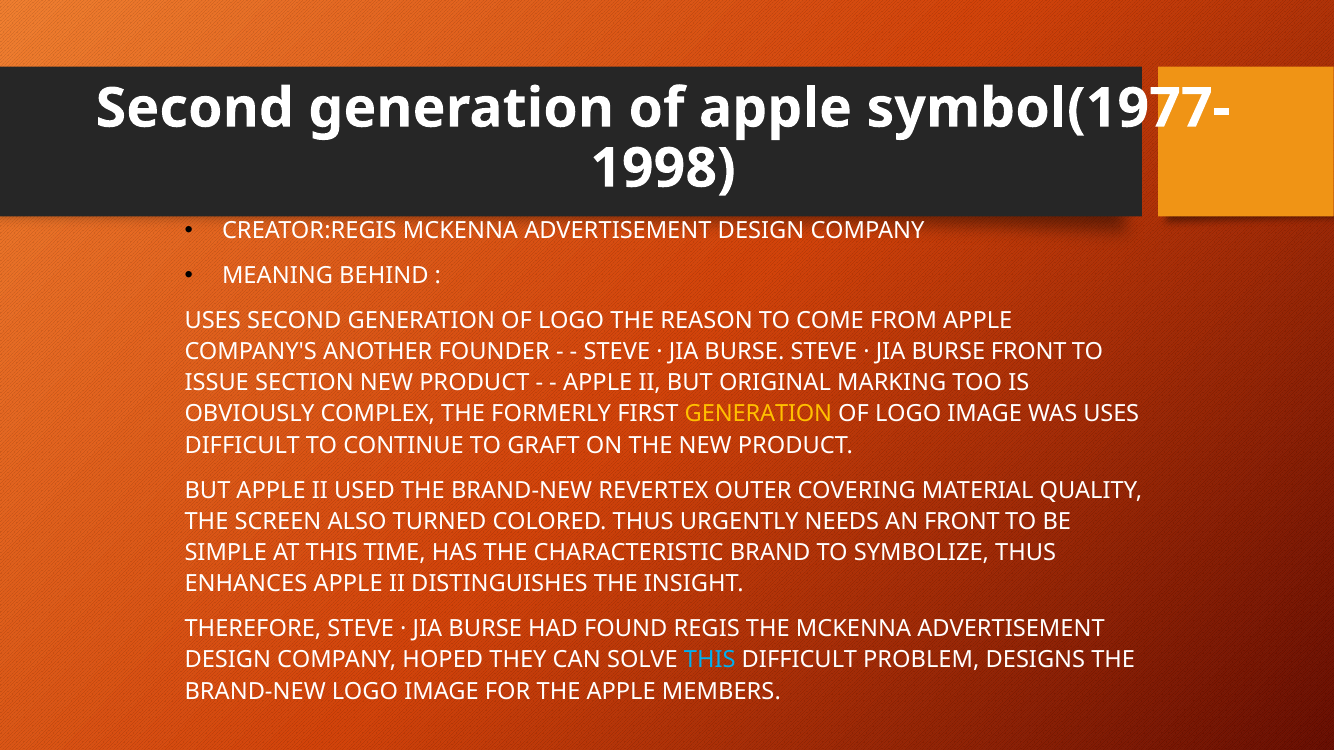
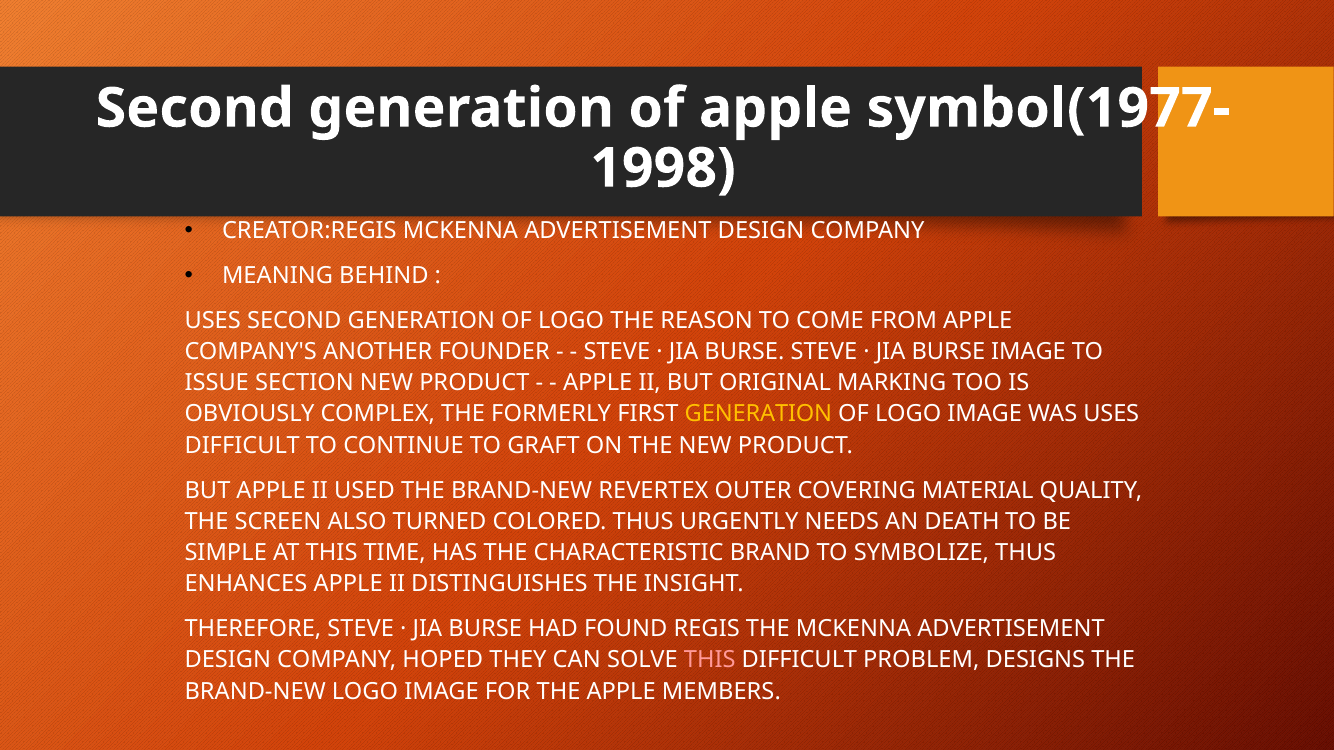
BURSE FRONT: FRONT -> IMAGE
AN FRONT: FRONT -> DEATH
THIS at (710, 661) colour: light blue -> pink
